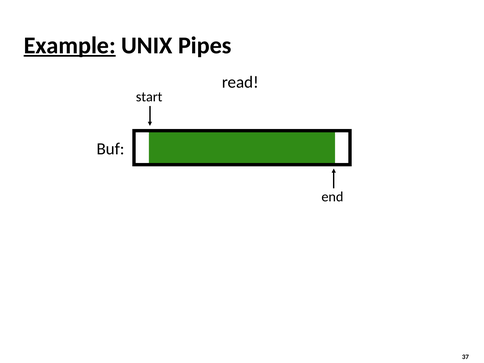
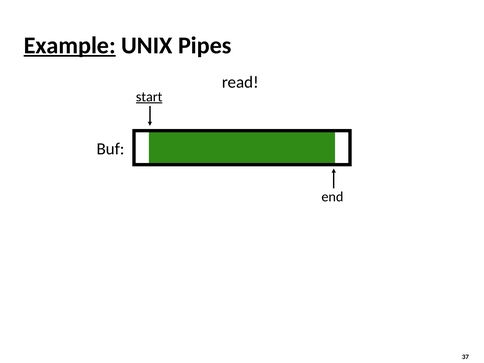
start underline: none -> present
